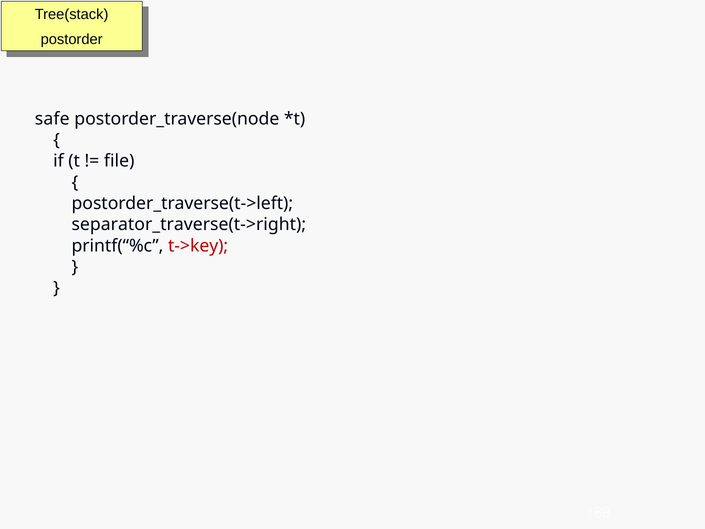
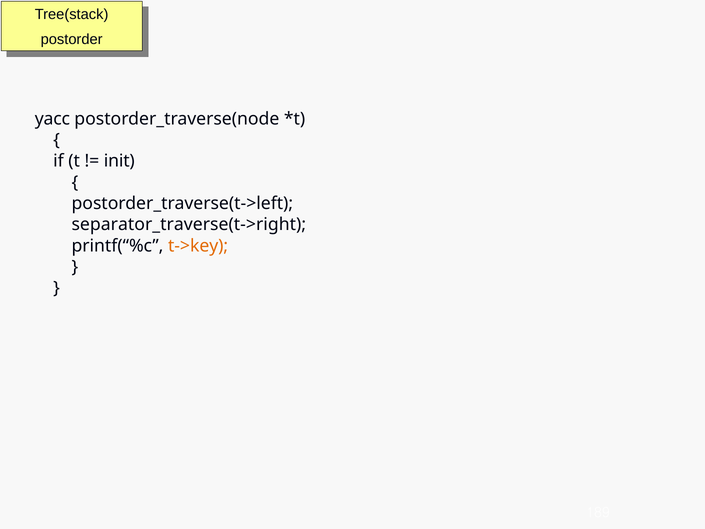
safe: safe -> yacc
file: file -> init
t->key colour: red -> orange
